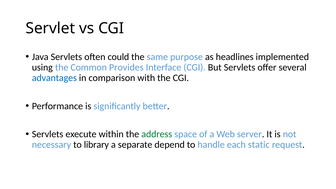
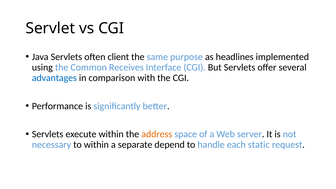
could: could -> client
Provides: Provides -> Receives
address colour: green -> orange
to library: library -> within
